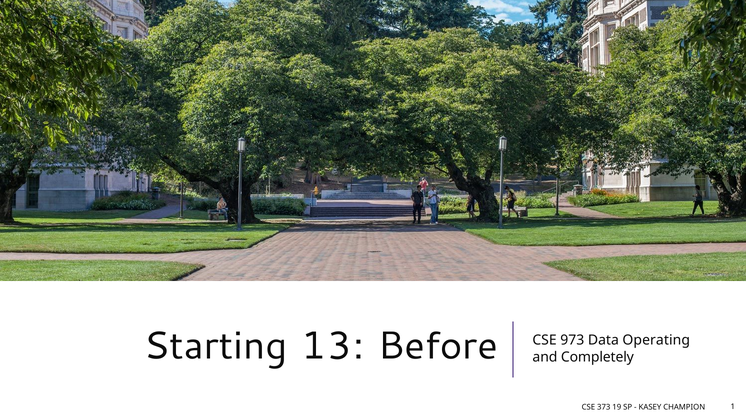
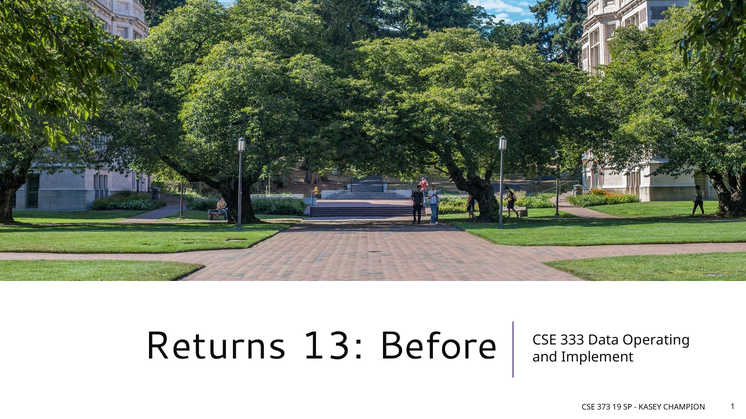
Starting: Starting -> Returns
973: 973 -> 333
Completely: Completely -> Implement
